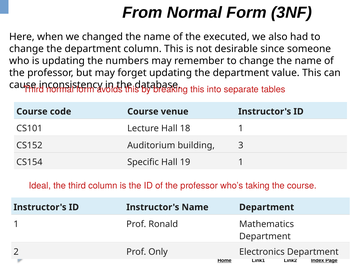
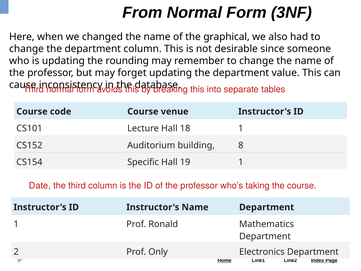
executed: executed -> graphical
numbers: numbers -> rounding
3: 3 -> 8
Ideal: Ideal -> Date
